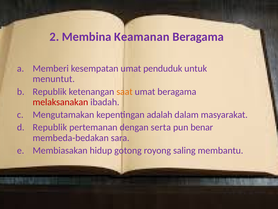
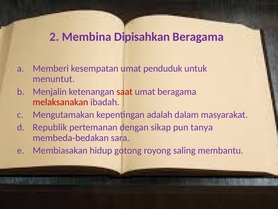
Keamanan: Keamanan -> Dipisahkan
Republik at (50, 91): Republik -> Menjalin
saat colour: orange -> red
serta: serta -> sikap
benar: benar -> tanya
